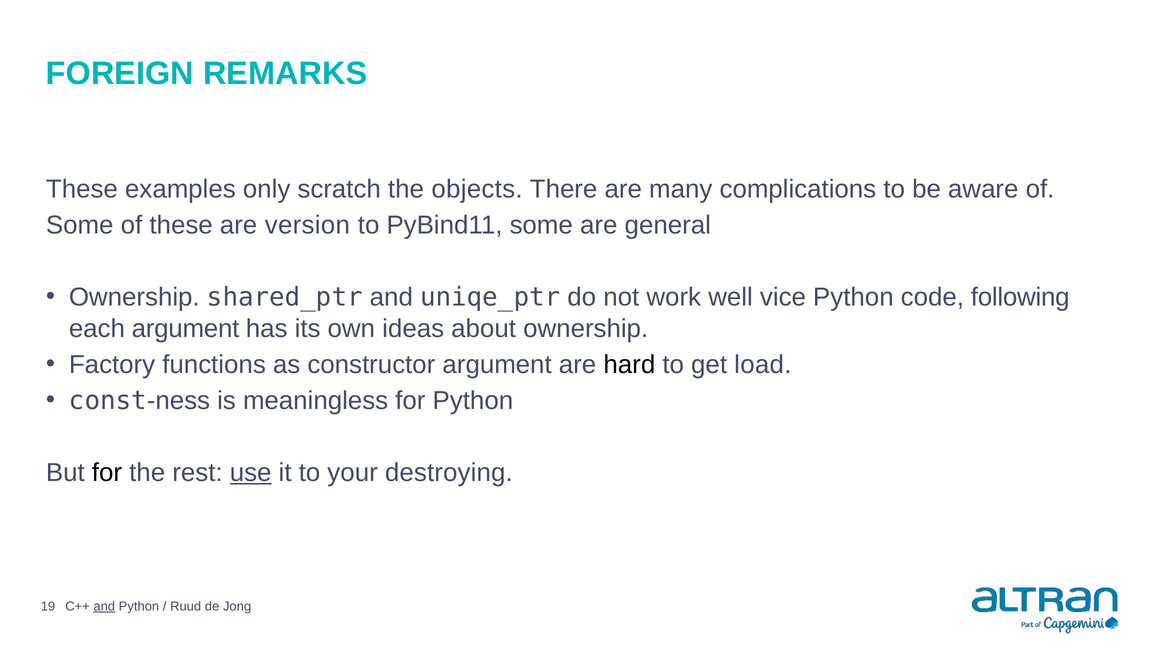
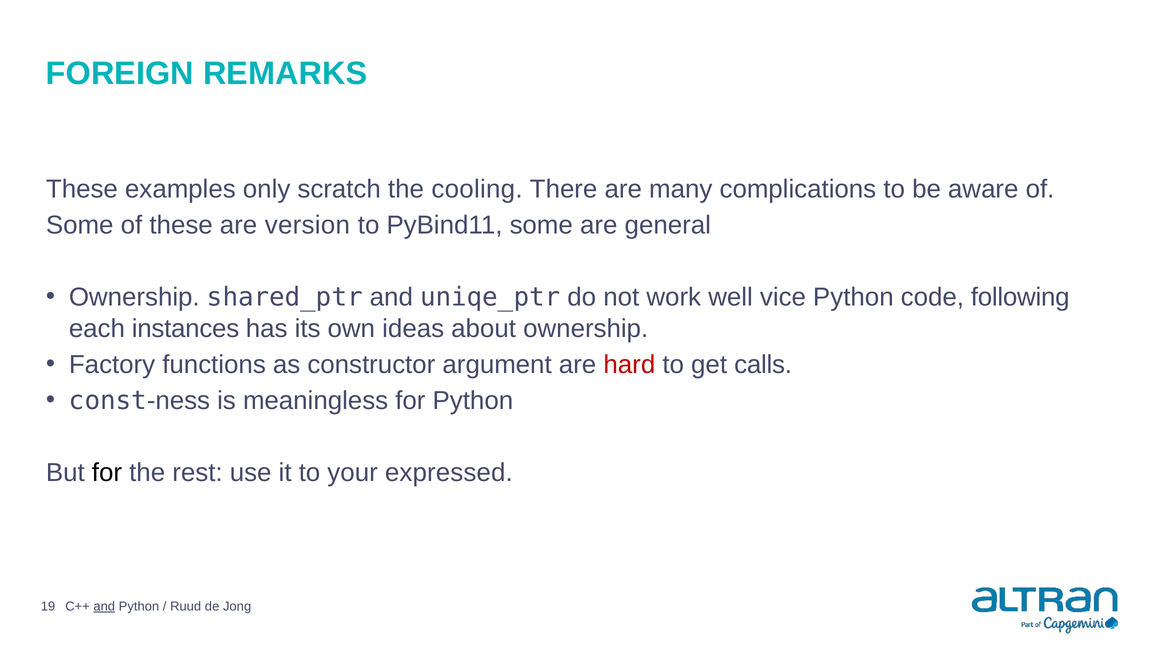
objects: objects -> cooling
each argument: argument -> instances
hard colour: black -> red
load: load -> calls
use underline: present -> none
destroying: destroying -> expressed
